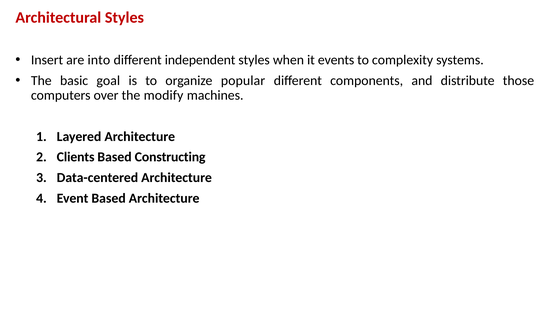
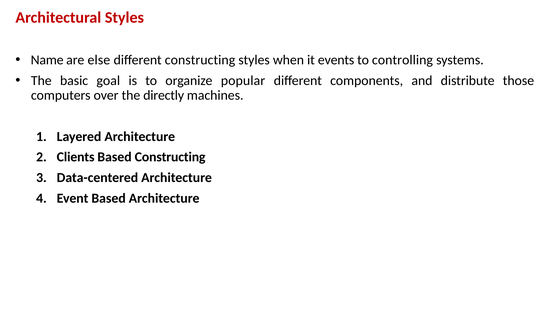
Insert: Insert -> Name
into: into -> else
different independent: independent -> constructing
complexity: complexity -> controlling
modify: modify -> directly
